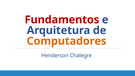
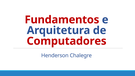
Computadores colour: orange -> red
